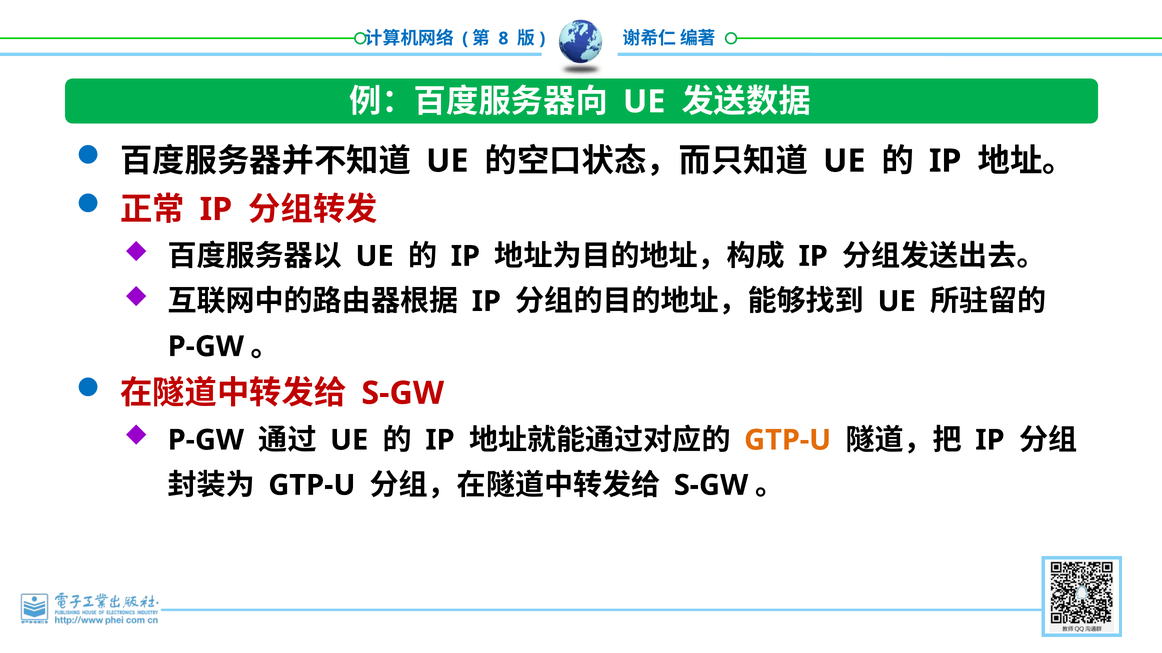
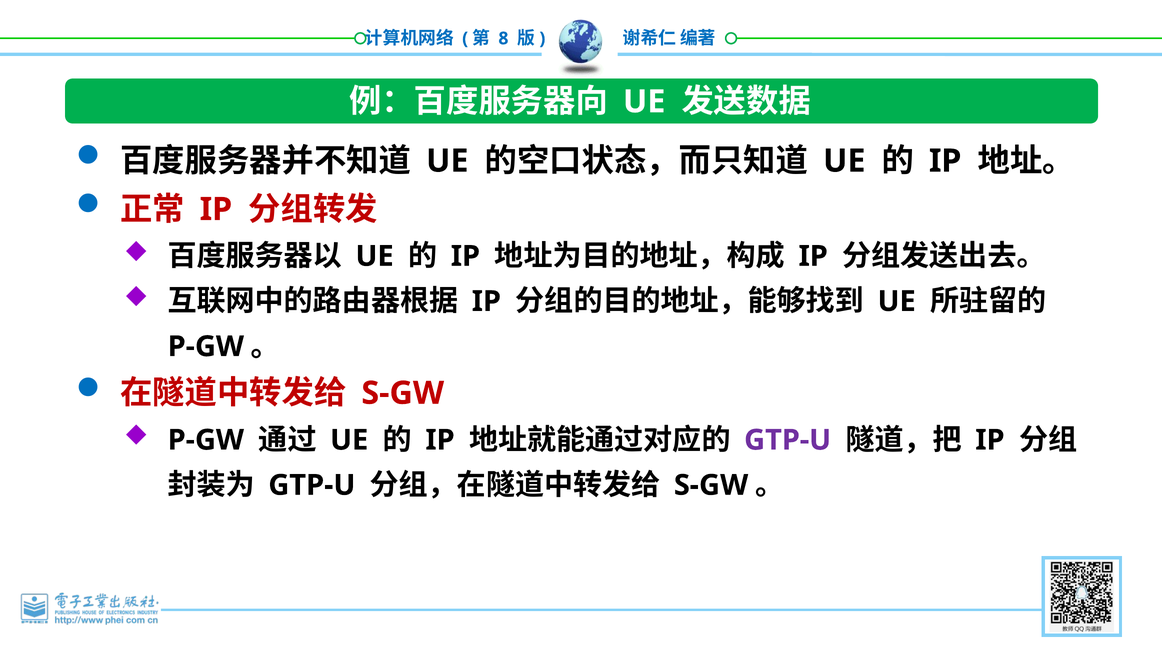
GTP-U at (788, 440) colour: orange -> purple
